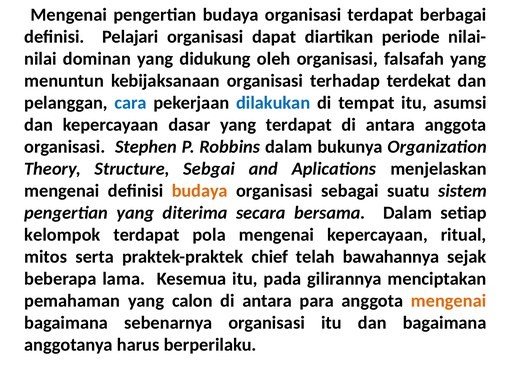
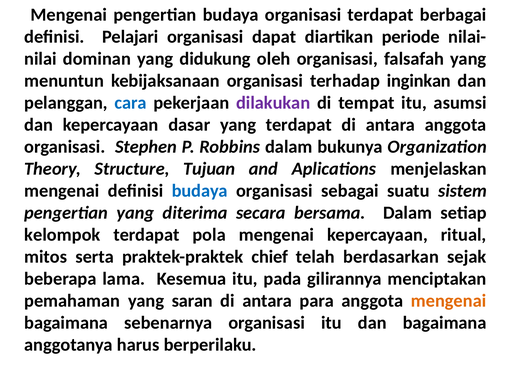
terdekat: terdekat -> inginkan
dilakukan colour: blue -> purple
Sebgai: Sebgai -> Tujuan
budaya at (200, 191) colour: orange -> blue
bawahannya: bawahannya -> berdasarkan
calon: calon -> saran
